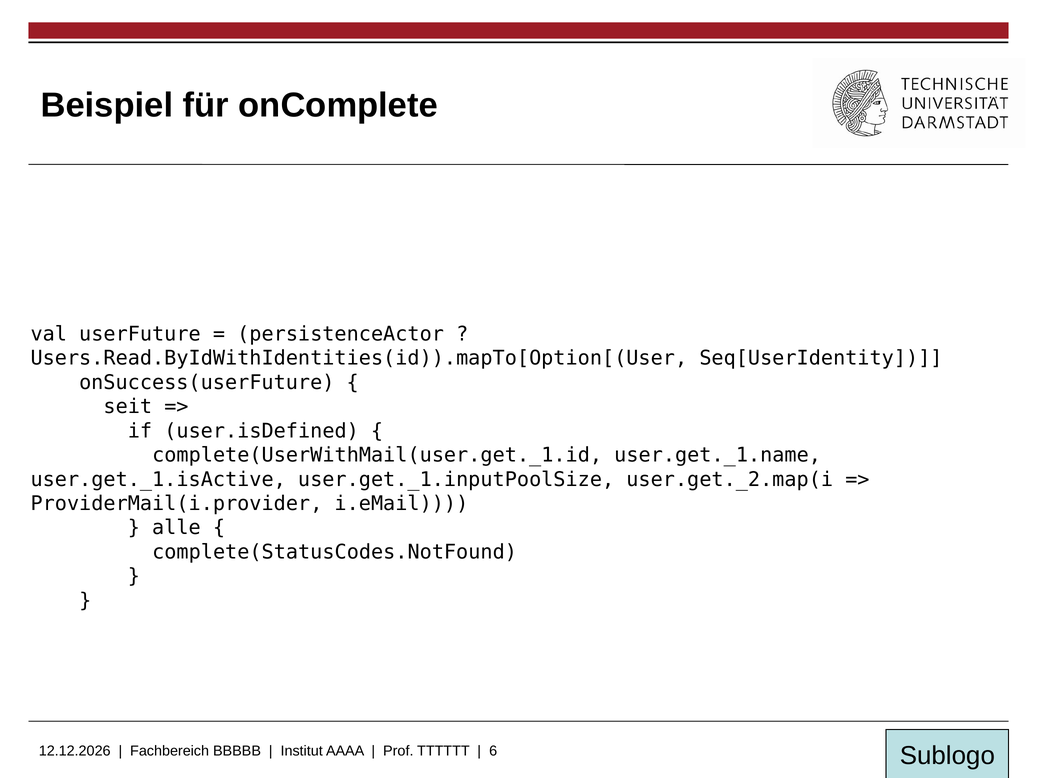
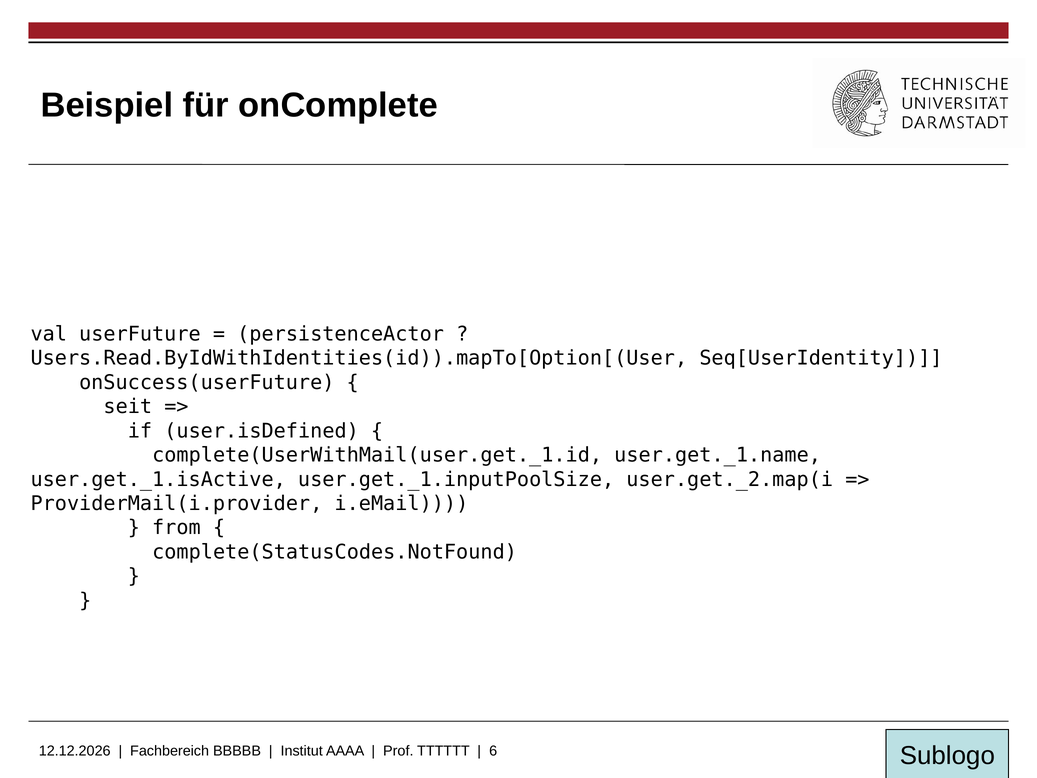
alle: alle -> from
